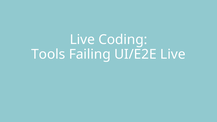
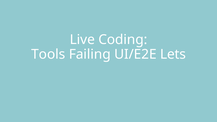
UI/E2E Live: Live -> Lets
